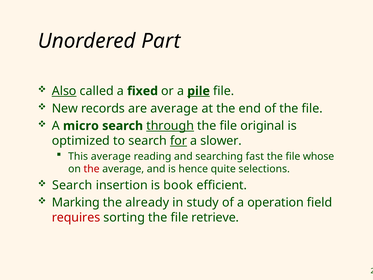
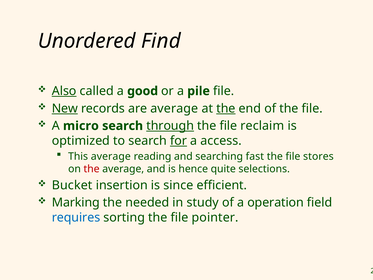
Part: Part -> Find
fixed: fixed -> good
pile underline: present -> none
New underline: none -> present
the at (226, 108) underline: none -> present
original: original -> reclaim
slower: slower -> access
whose: whose -> stores
Search at (72, 185): Search -> Bucket
book: book -> since
already: already -> needed
requires colour: red -> blue
retrieve: retrieve -> pointer
